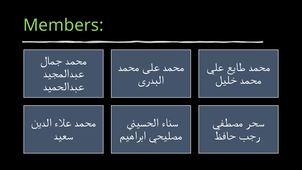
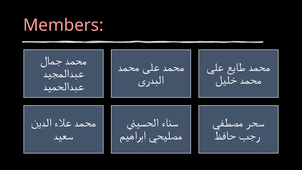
Members colour: light green -> pink
